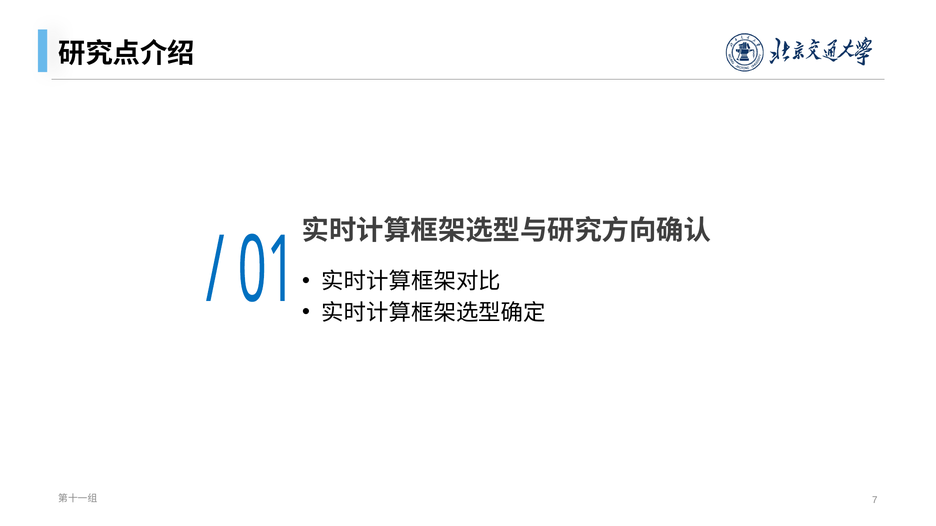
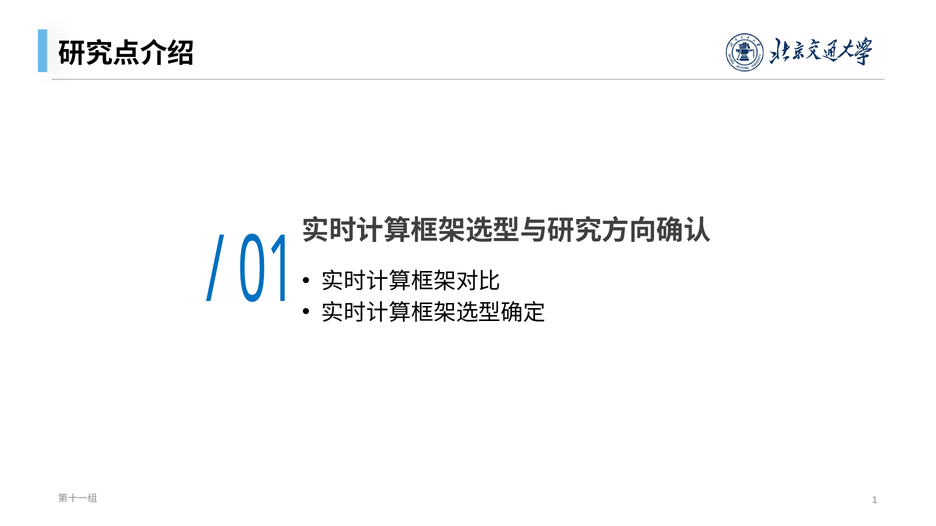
7: 7 -> 1
